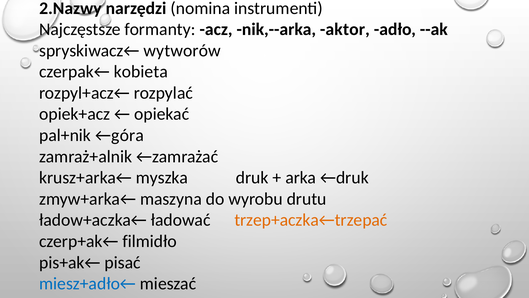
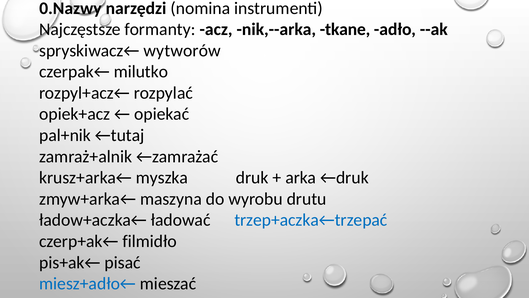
2.Nazwy: 2.Nazwy -> 0.Nazwy
aktor: aktor -> tkane
kobieta: kobieta -> milutko
←góra: ←góra -> ←tutaj
trzep+aczka←trzepać colour: orange -> blue
